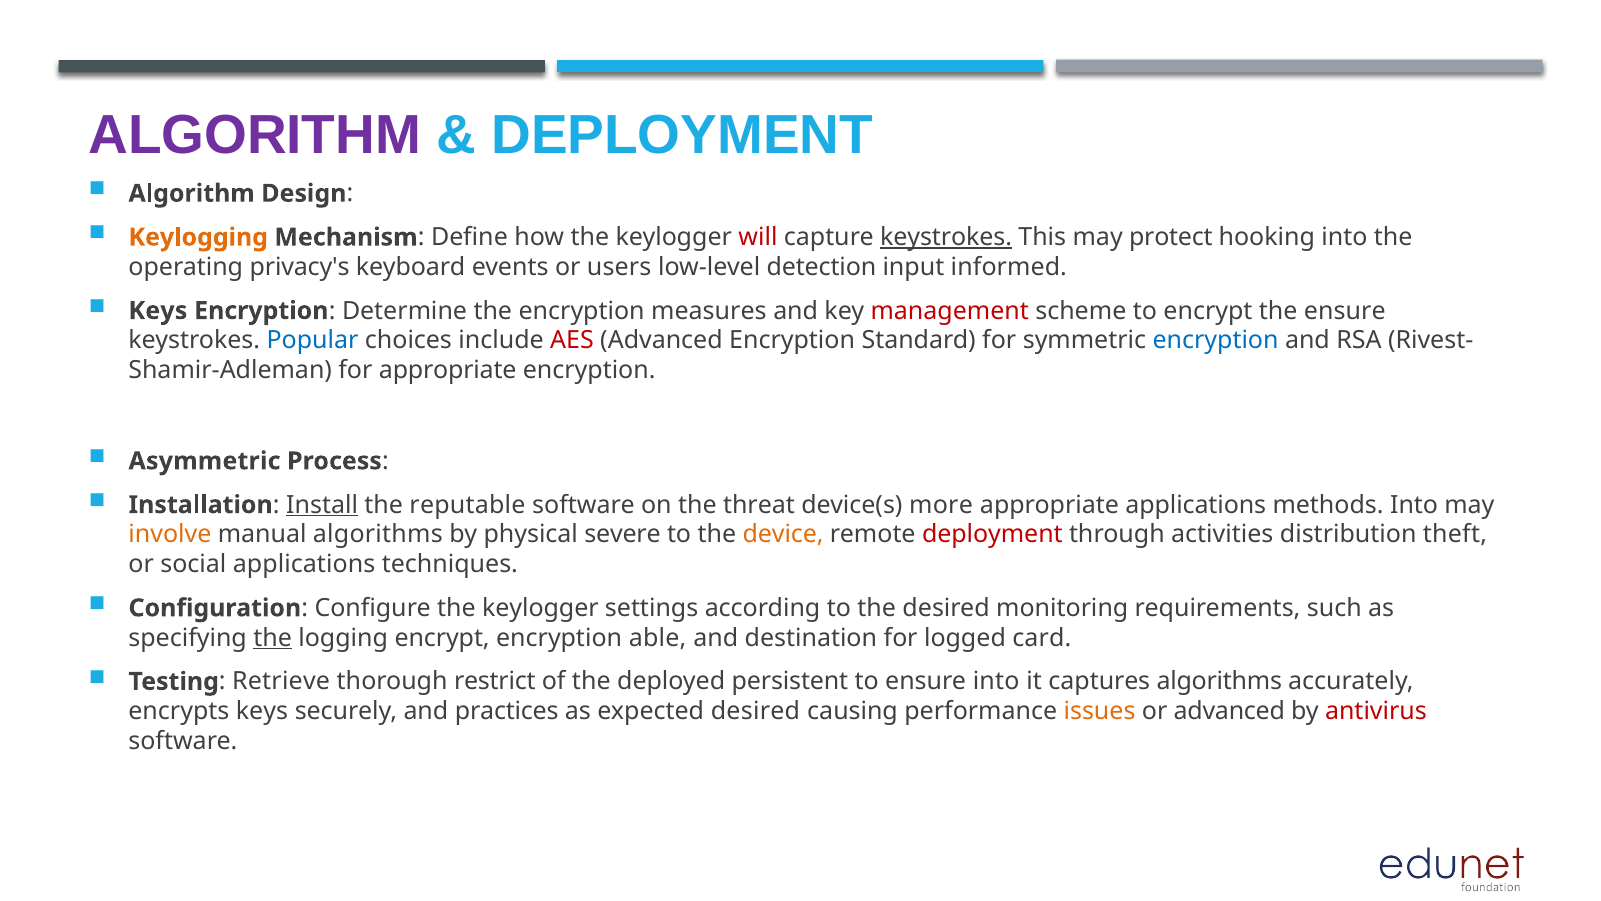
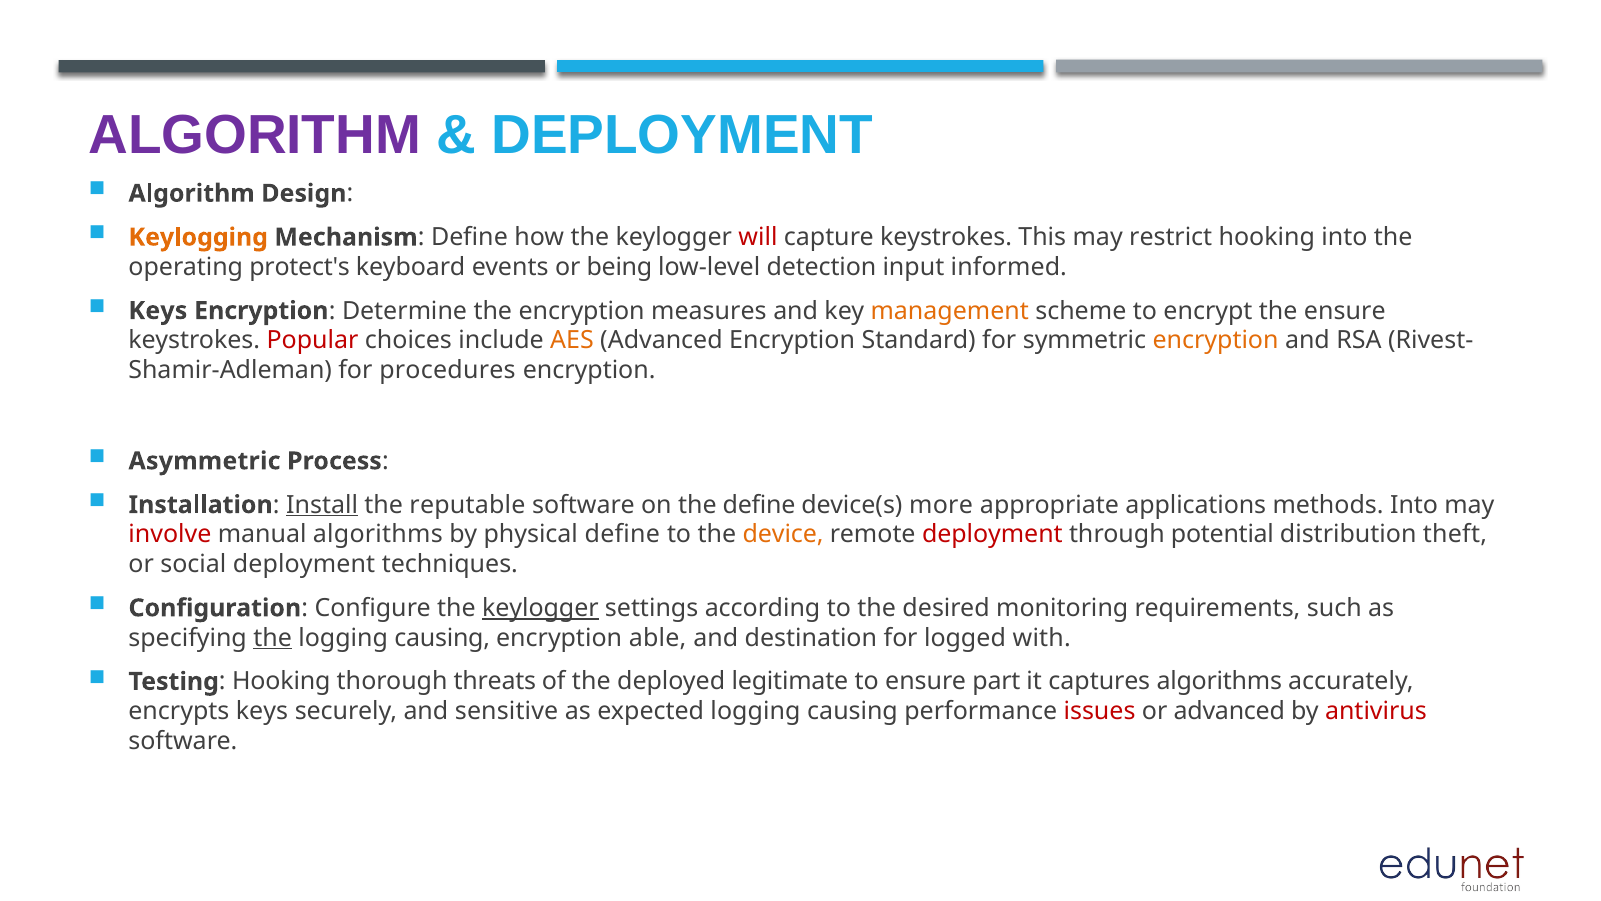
keystrokes at (946, 237) underline: present -> none
protect: protect -> restrict
privacy's: privacy's -> protect's
users: users -> being
management colour: red -> orange
Popular colour: blue -> red
AES colour: red -> orange
encryption at (1216, 340) colour: blue -> orange
for appropriate: appropriate -> procedures
the threat: threat -> define
involve colour: orange -> red
physical severe: severe -> define
activities: activities -> potential
social applications: applications -> deployment
keylogger at (540, 608) underline: none -> present
encrypt at (442, 637): encrypt -> causing
card: card -> with
Testing Retrieve: Retrieve -> Hooking
restrict: restrict -> threats
persistent: persistent -> legitimate
ensure into: into -> part
practices: practices -> sensitive
expected desired: desired -> logging
issues colour: orange -> red
